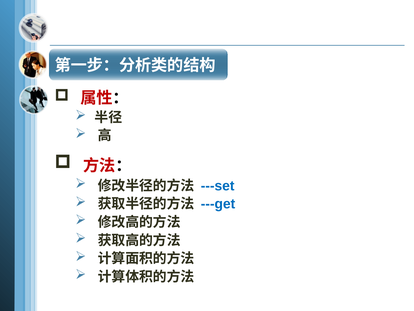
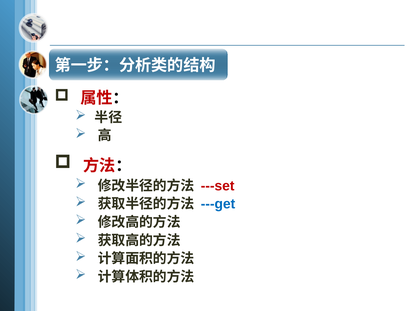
---set colour: blue -> red
